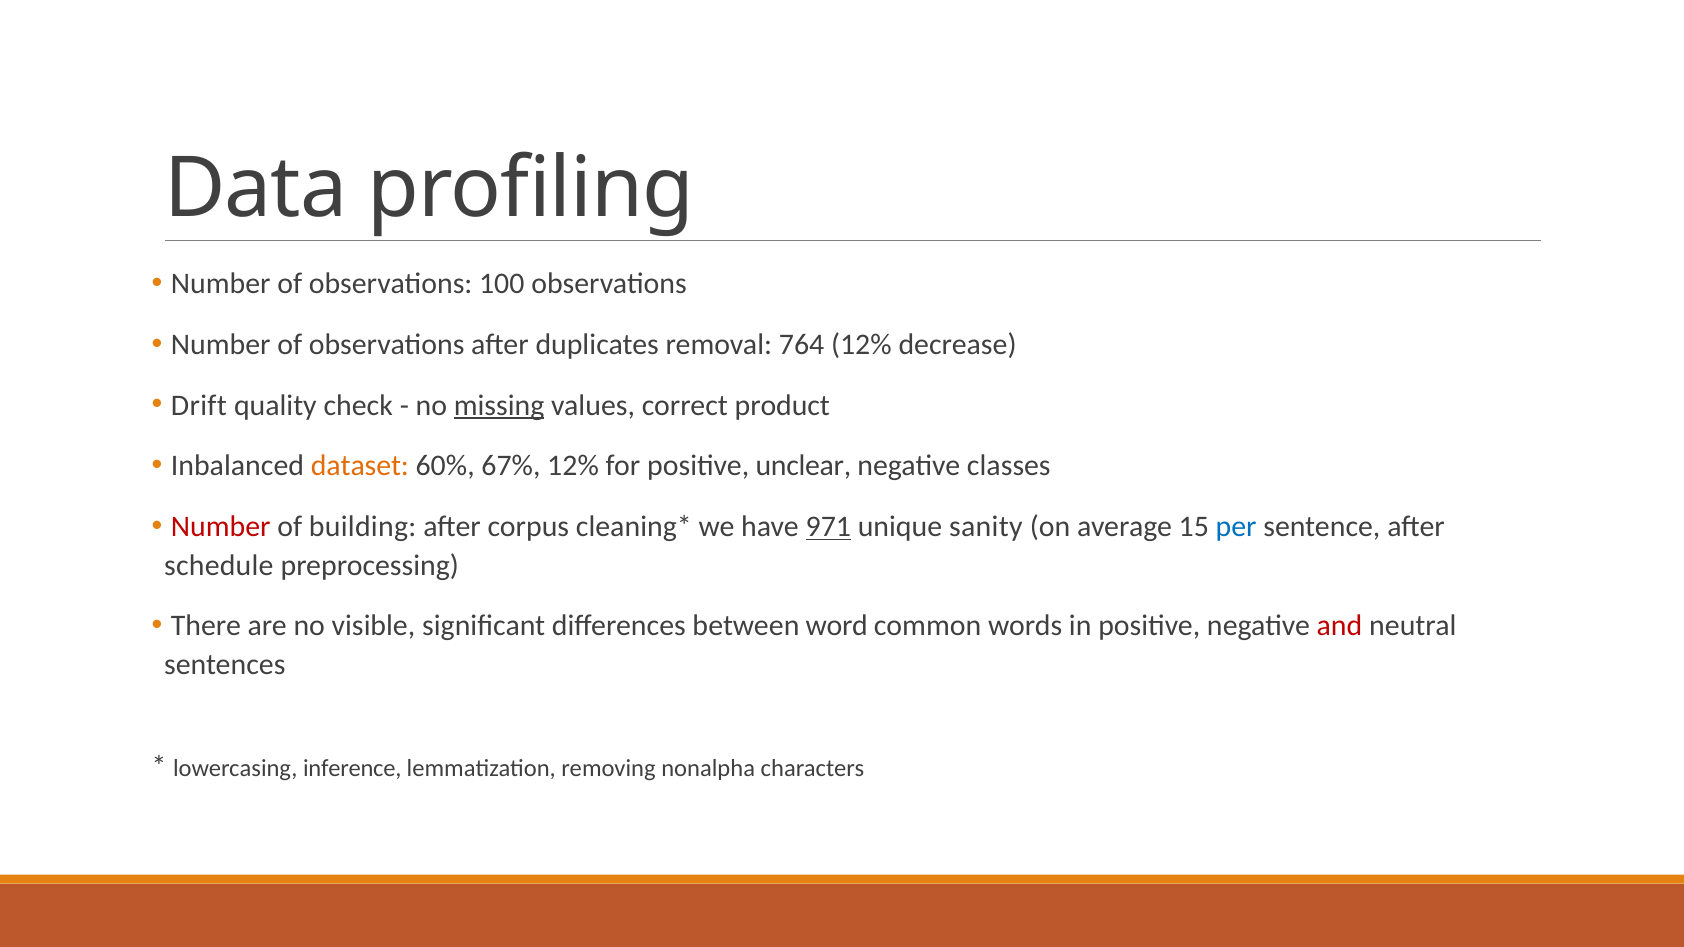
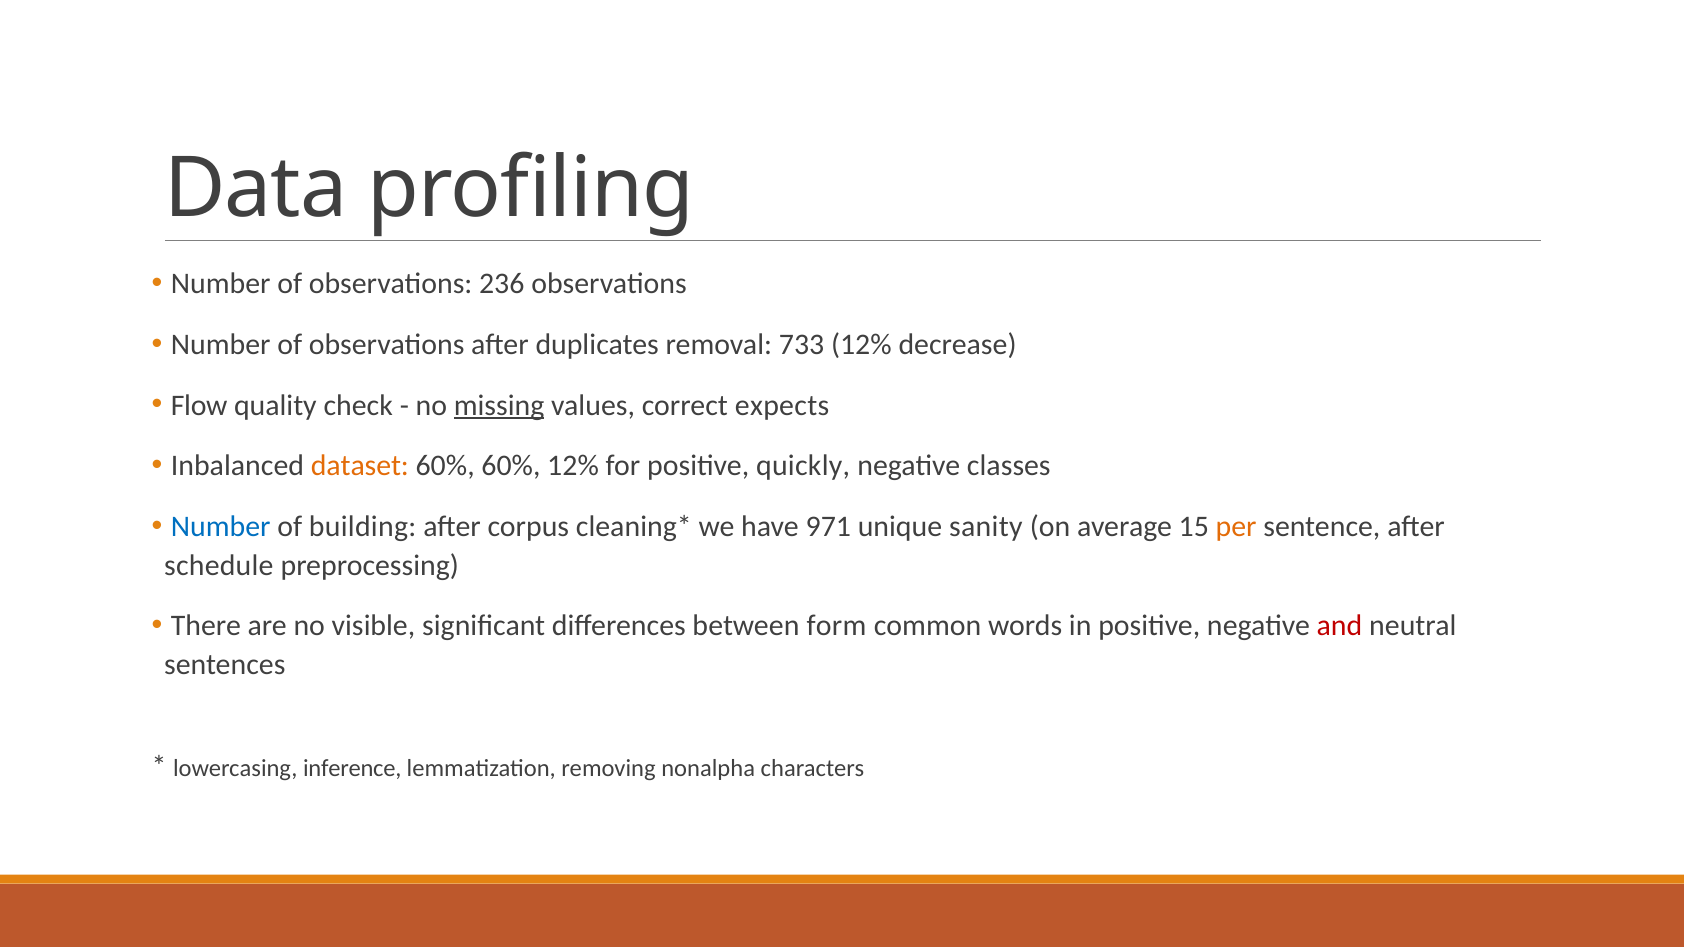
100: 100 -> 236
764: 764 -> 733
Drift: Drift -> Flow
product: product -> expects
60% 67%: 67% -> 60%
unclear: unclear -> quickly
Number at (221, 527) colour: red -> blue
971 underline: present -> none
per colour: blue -> orange
word: word -> form
